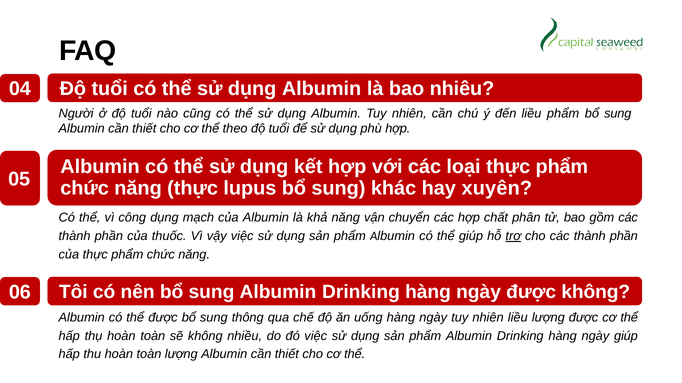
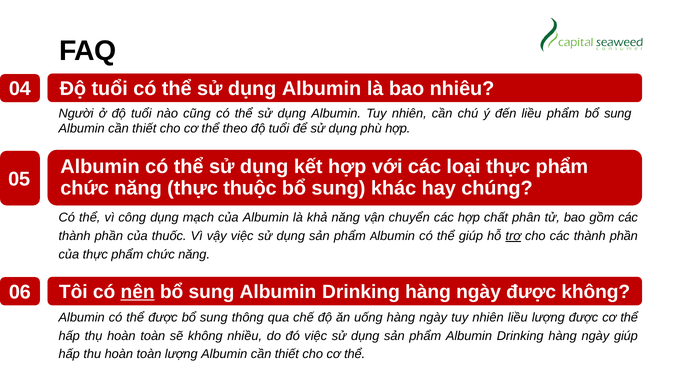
lupus: lupus -> thuộc
xuyên: xuyên -> chúng
nên underline: none -> present
